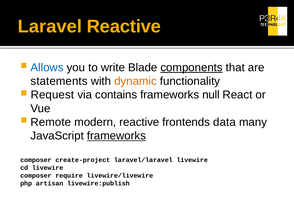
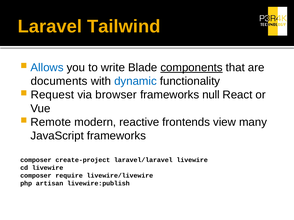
Laravel Reactive: Reactive -> Tailwind
statements: statements -> documents
dynamic colour: orange -> blue
contains: contains -> browser
data: data -> view
frameworks at (116, 136) underline: present -> none
